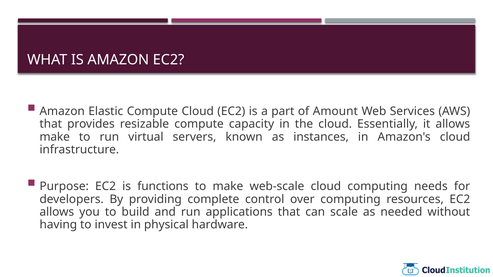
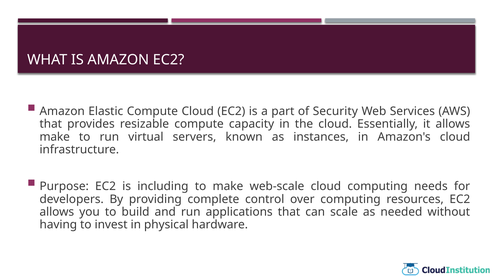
Amount: Amount -> Security
functions: functions -> including
